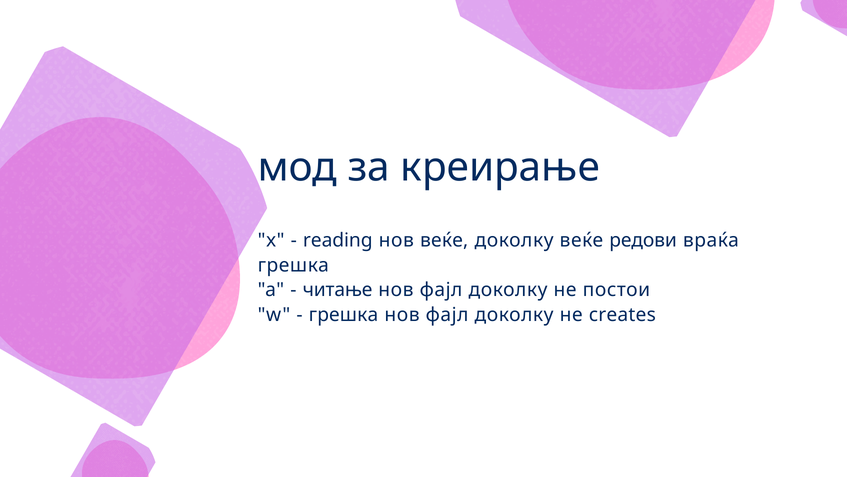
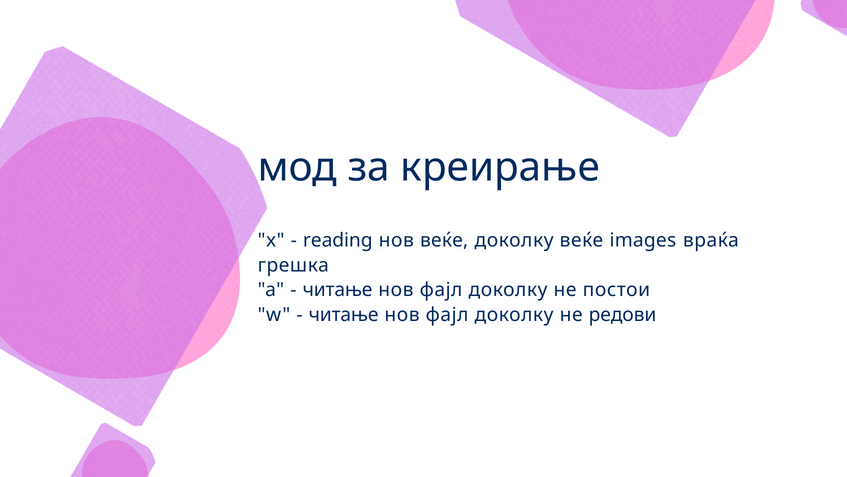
редови: редови -> images
грешка at (343, 315): грешка -> читање
creates: creates -> редови
